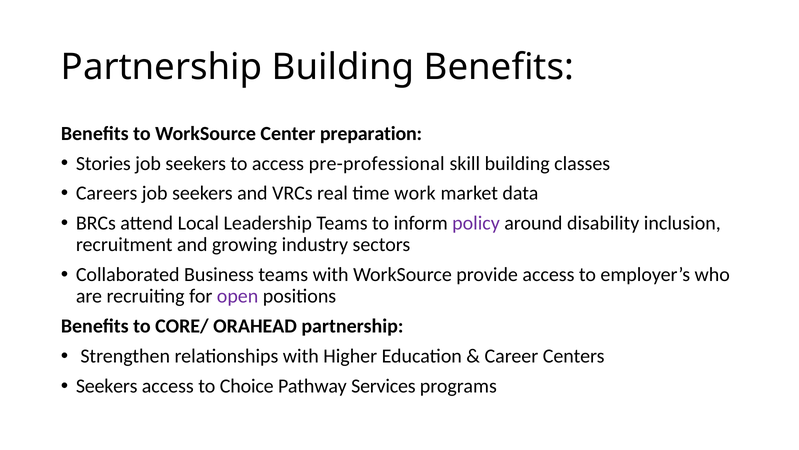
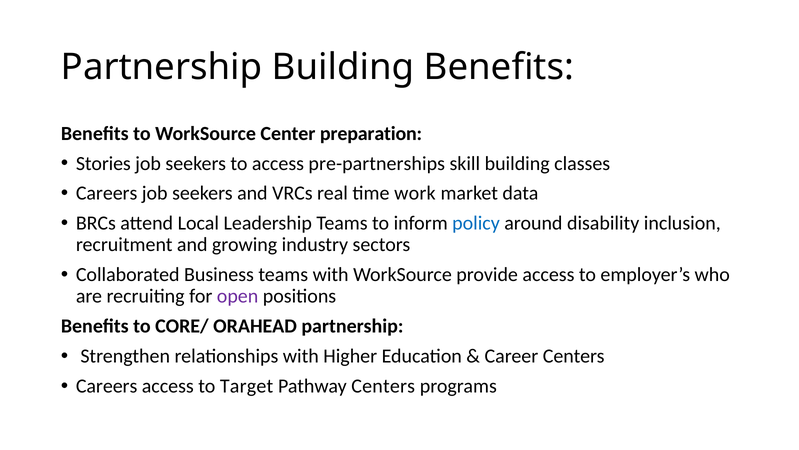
pre-professional: pre-professional -> pre-partnerships
policy colour: purple -> blue
Seekers at (107, 386): Seekers -> Careers
Choice: Choice -> Target
Pathway Services: Services -> Centers
